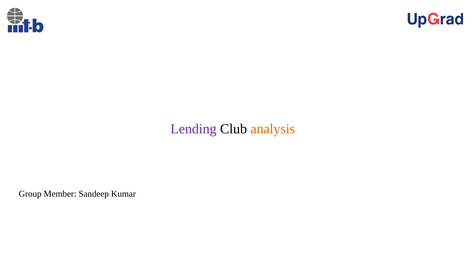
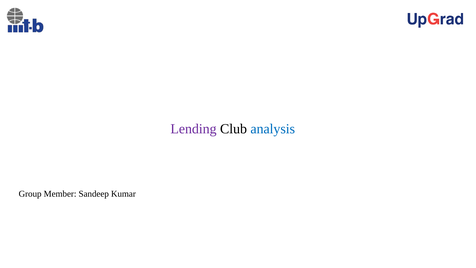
analysis colour: orange -> blue
